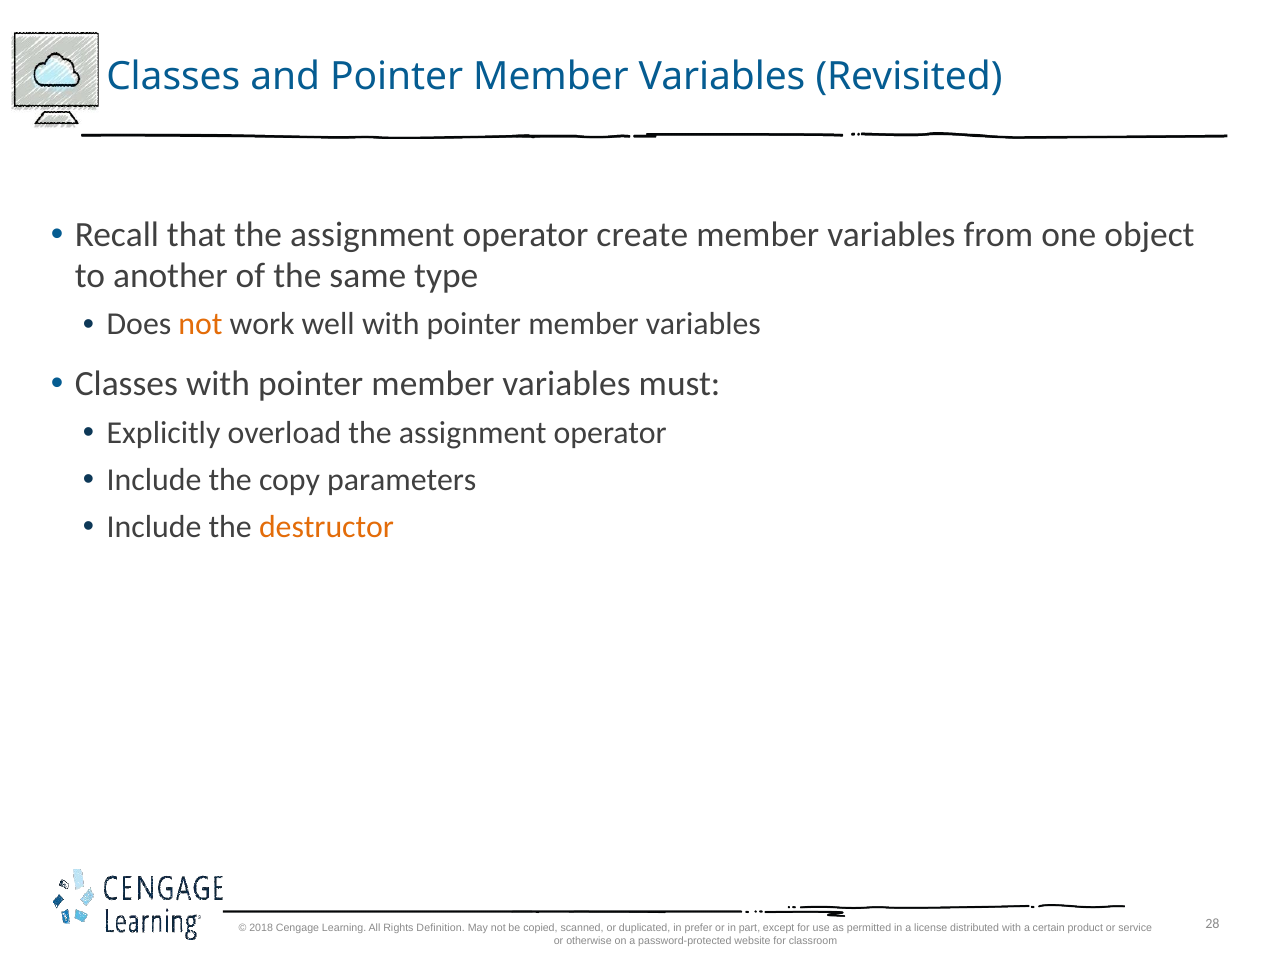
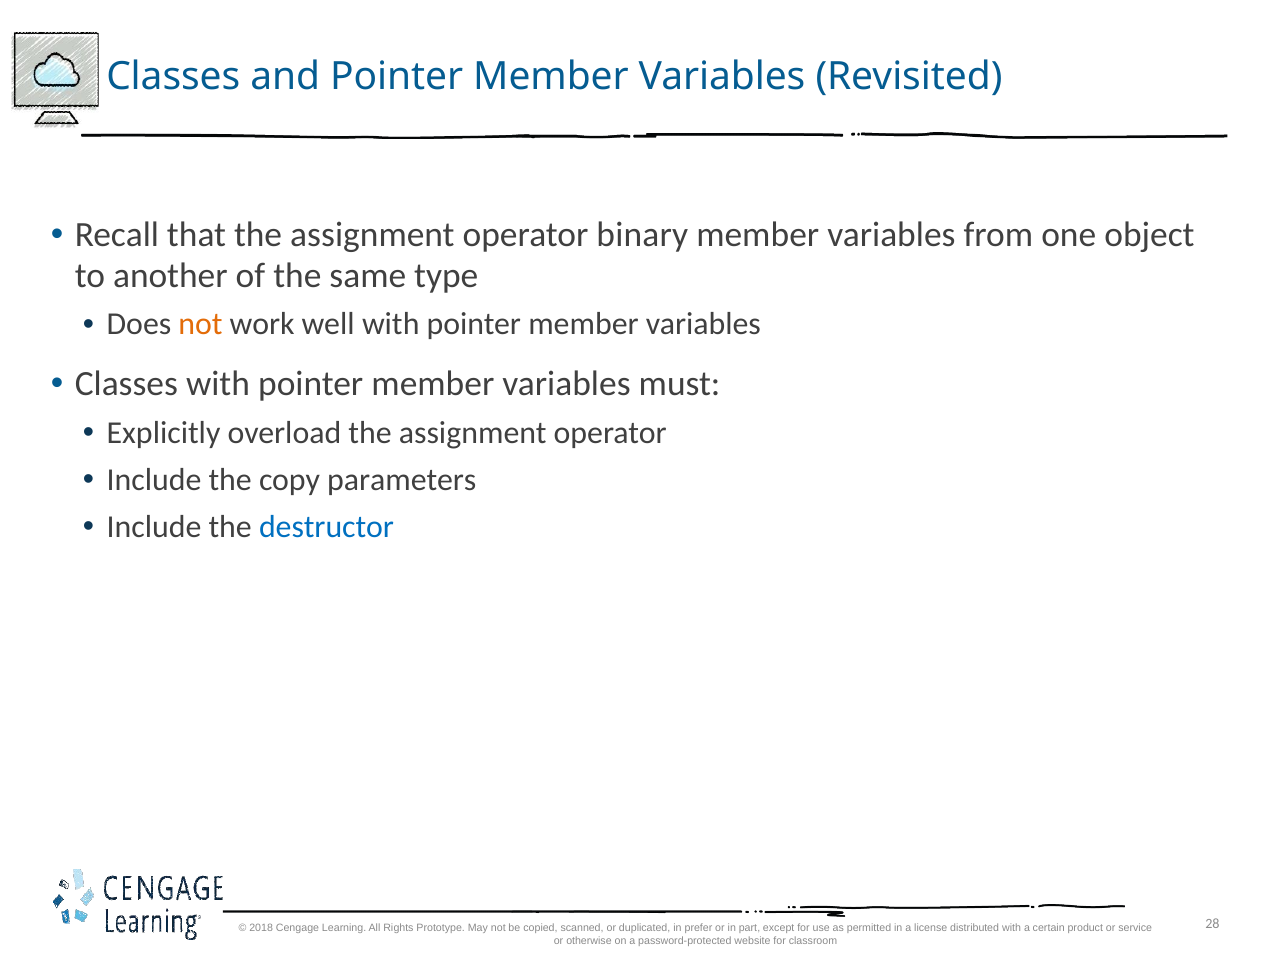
create: create -> binary
destructor colour: orange -> blue
Definition: Definition -> Prototype
